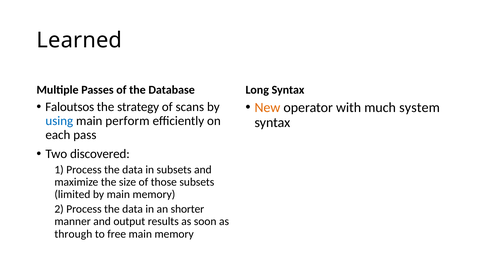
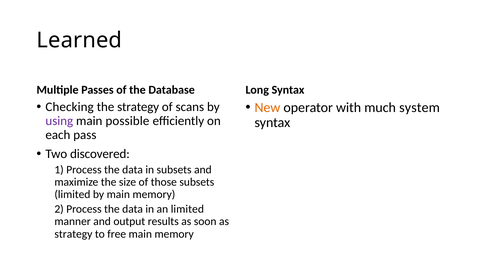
Faloutsos: Faloutsos -> Checking
using colour: blue -> purple
perform: perform -> possible
an shorter: shorter -> limited
through at (73, 234): through -> strategy
